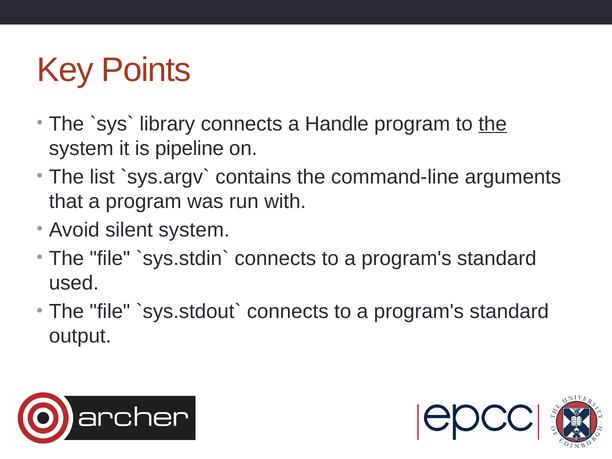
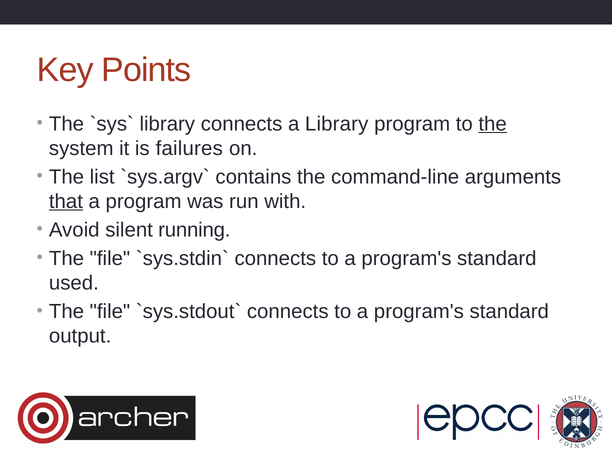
a Handle: Handle -> Library
pipeline: pipeline -> failures
that underline: none -> present
silent system: system -> running
